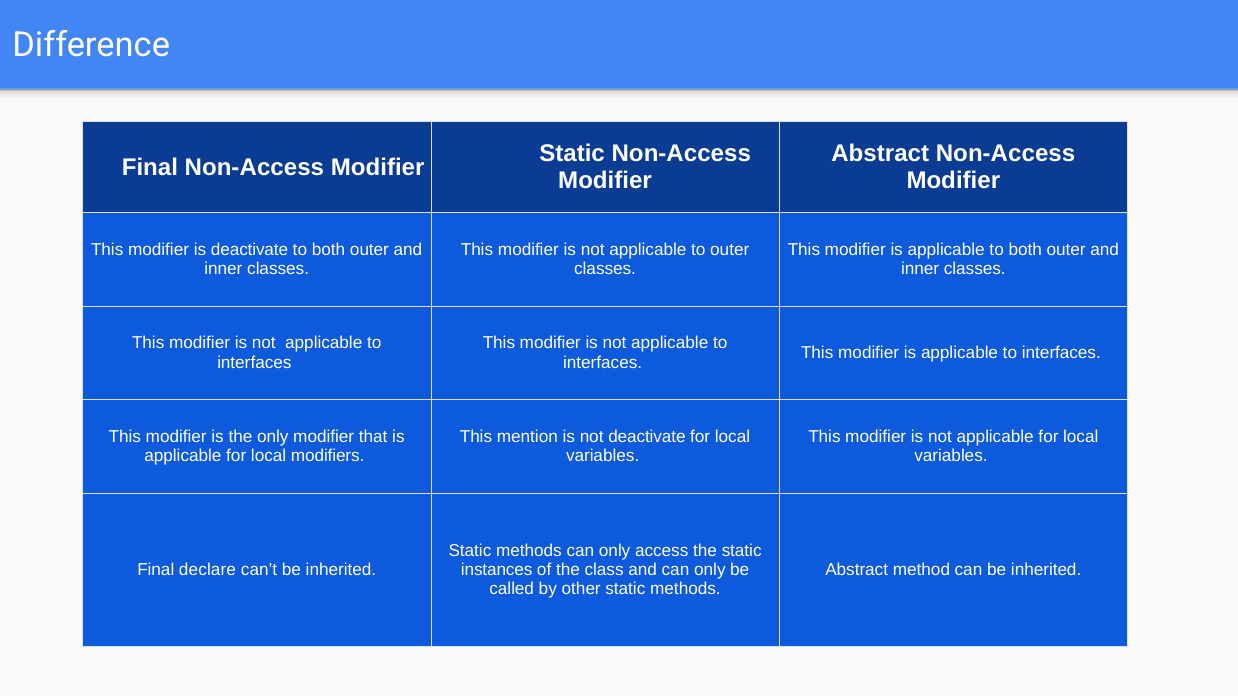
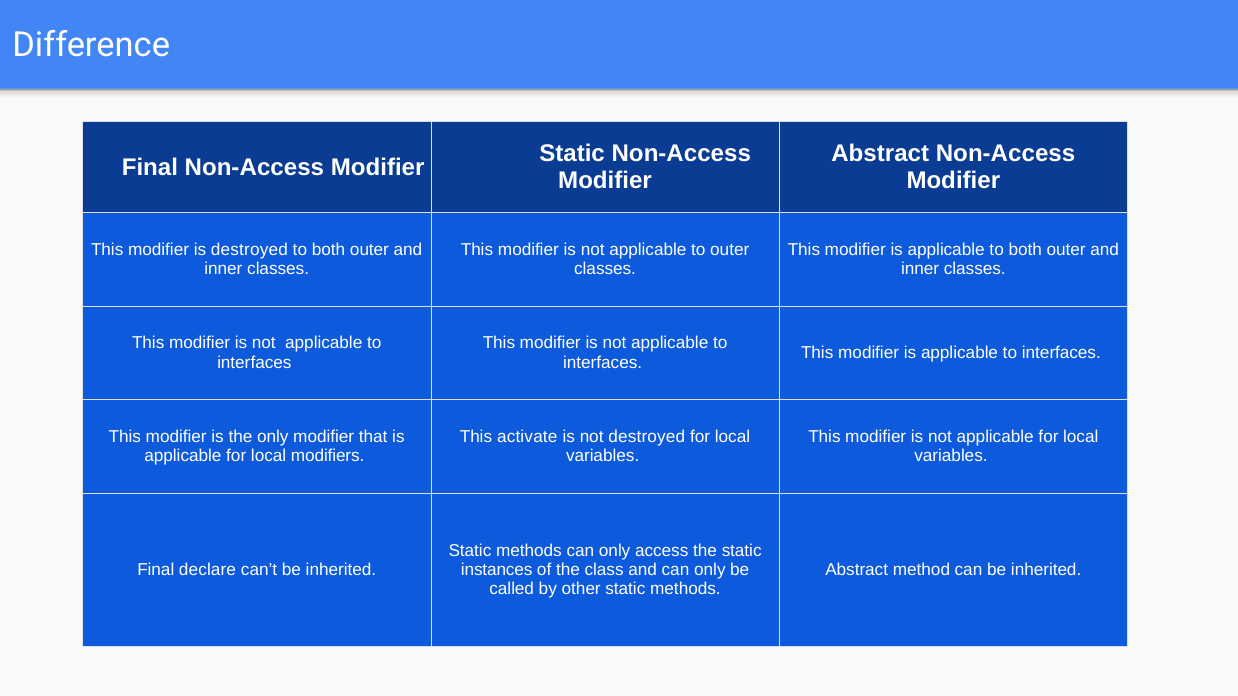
is deactivate: deactivate -> destroyed
mention: mention -> activate
not deactivate: deactivate -> destroyed
